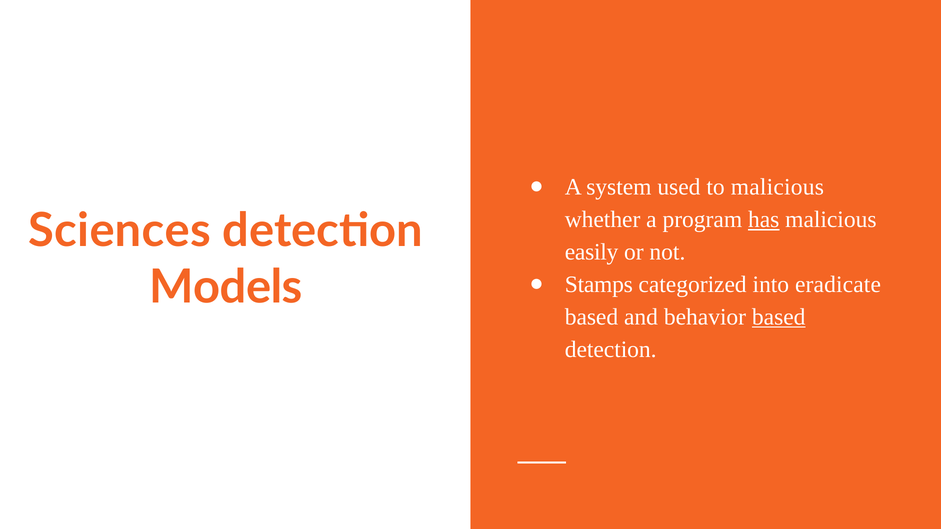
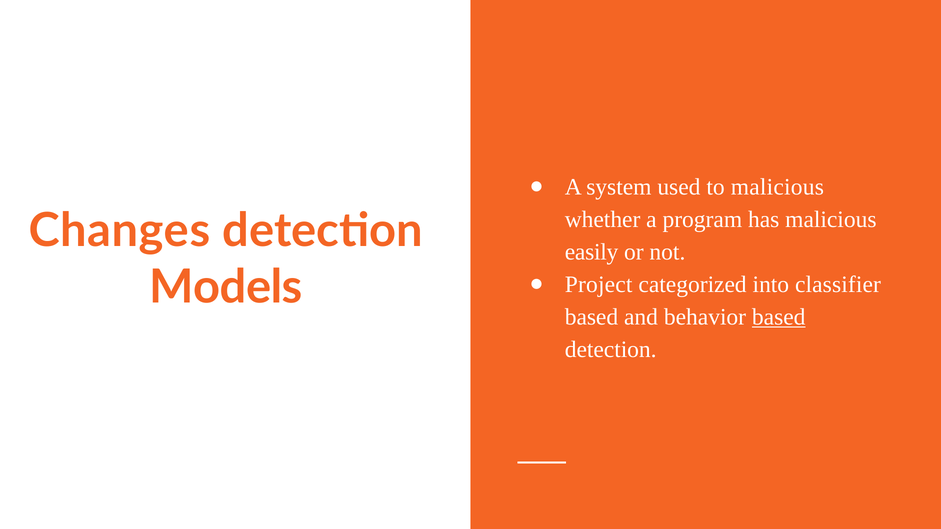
has underline: present -> none
Sciences: Sciences -> Changes
Stamps: Stamps -> Project
eradicate: eradicate -> classifier
